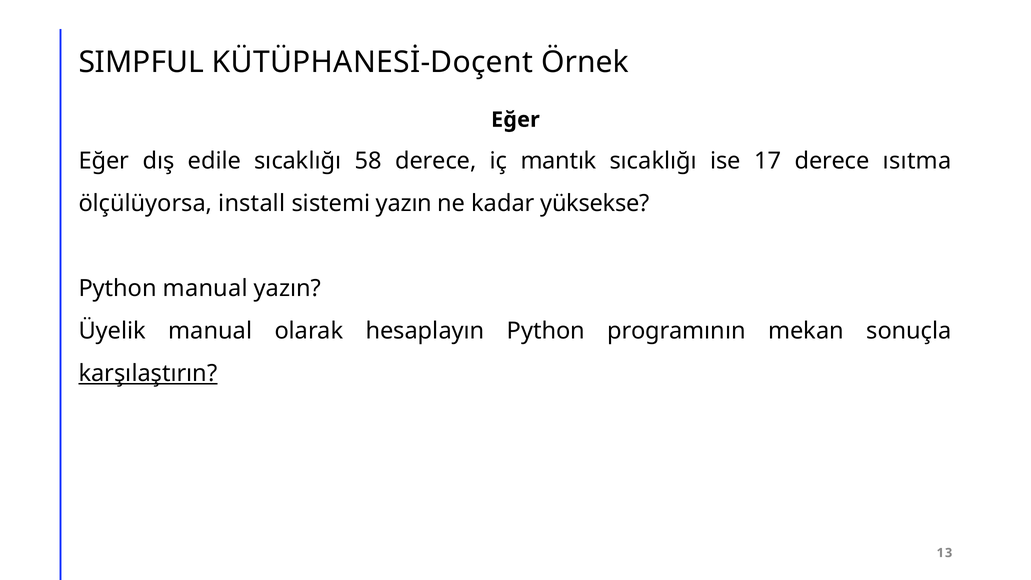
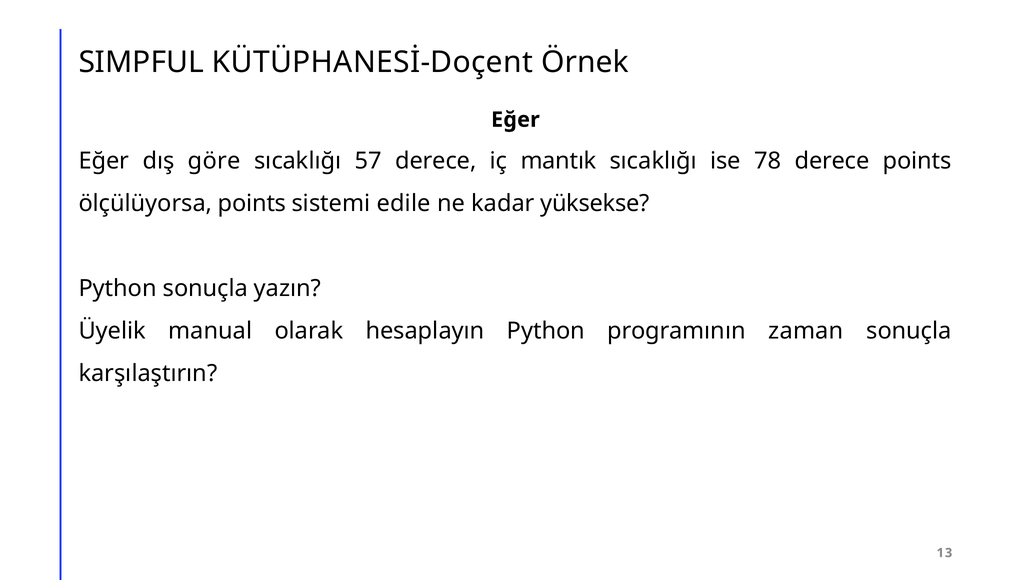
edile: edile -> göre
58: 58 -> 57
17: 17 -> 78
derece ısıtma: ısıtma -> points
ölçülüyorsa install: install -> points
sistemi yazın: yazın -> edile
Python manual: manual -> sonuçla
mekan: mekan -> zaman
karşılaştırın underline: present -> none
